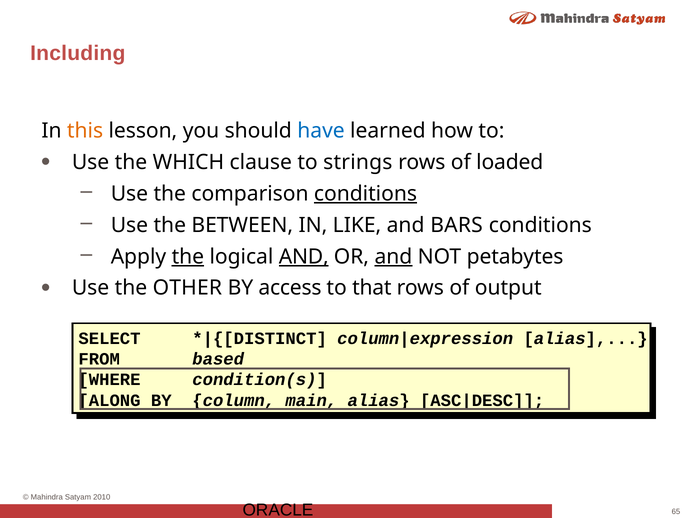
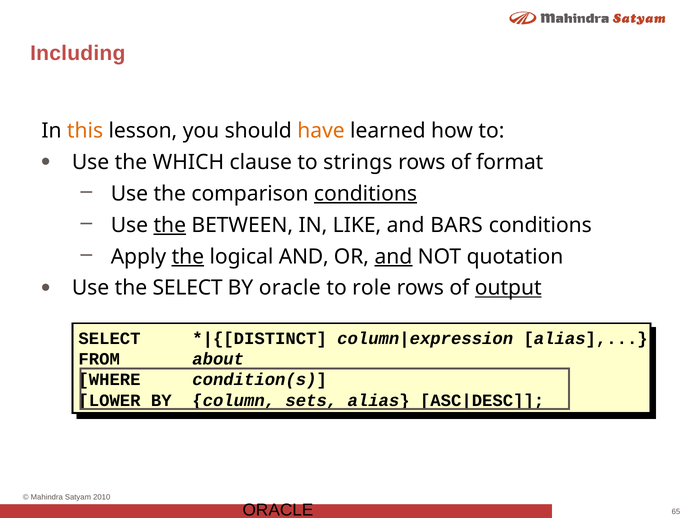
have colour: blue -> orange
loaded: loaded -> format
the at (170, 225) underline: none -> present
AND at (304, 256) underline: present -> none
petabytes: petabytes -> quotation
the OTHER: OTHER -> SELECT
BY access: access -> oracle
that: that -> role
output underline: none -> present
based: based -> about
ALONG: ALONG -> LOWER
main: main -> sets
